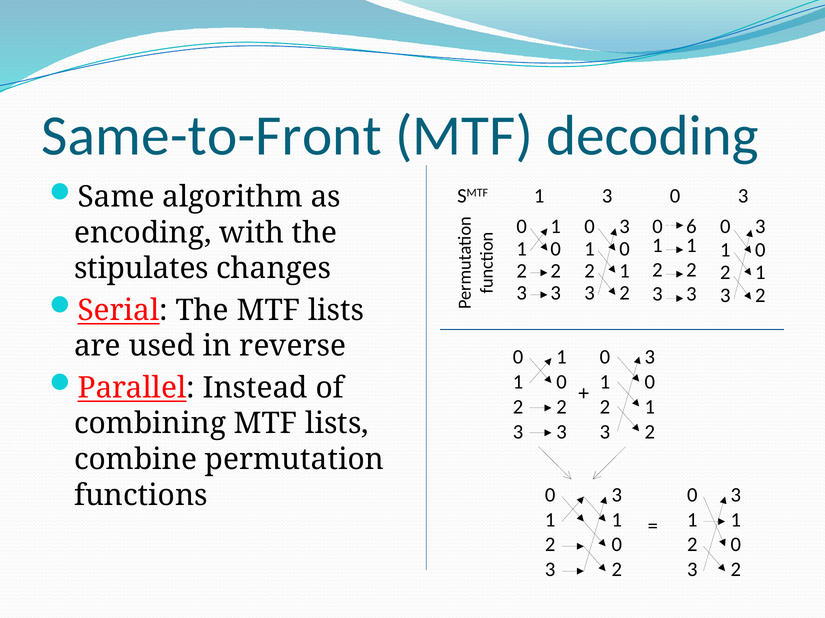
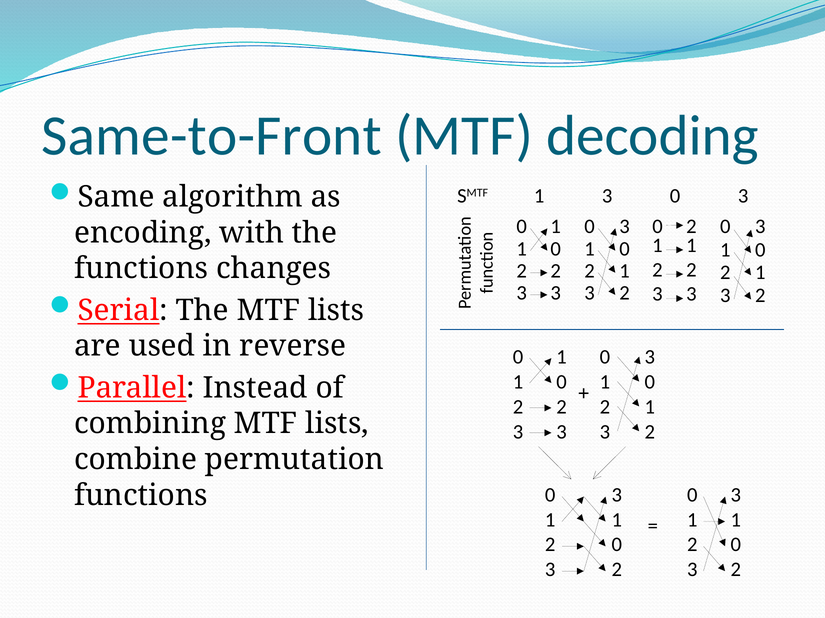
6 at (691, 227): 6 -> 2
stipulates at (141, 269): stipulates -> functions
